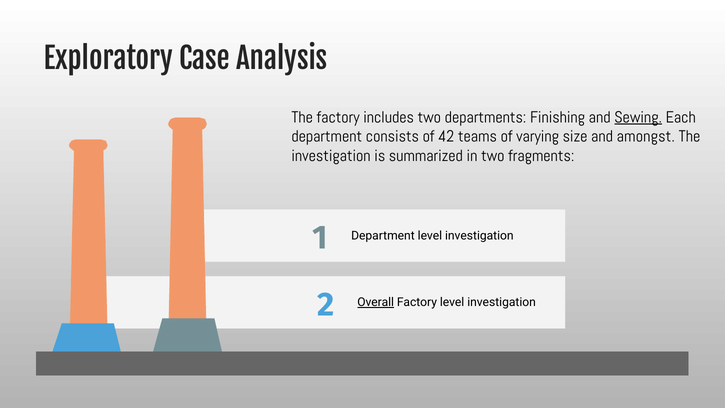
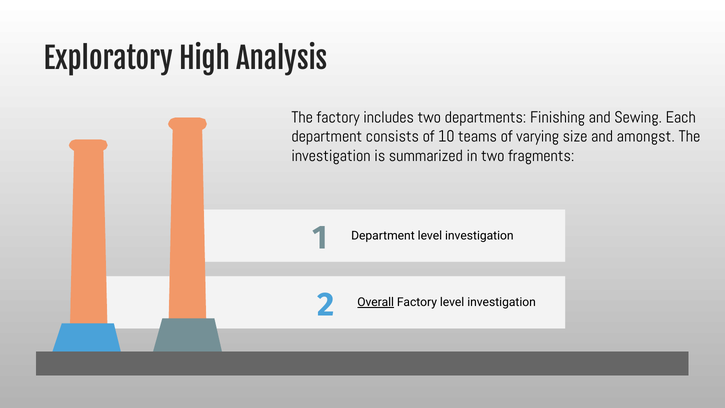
Case: Case -> High
Sewing underline: present -> none
42: 42 -> 10
